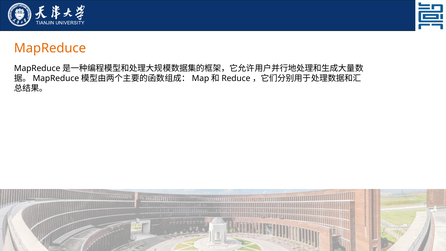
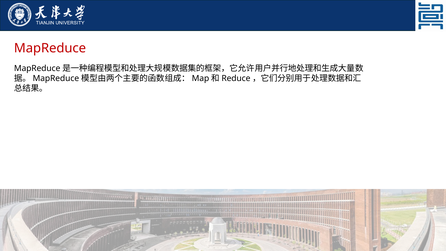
MapReduce colour: orange -> red
